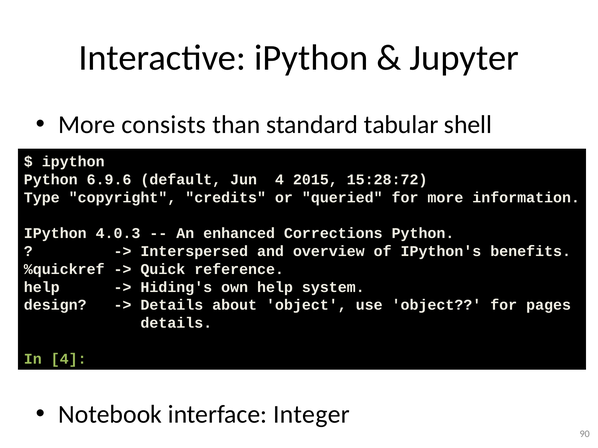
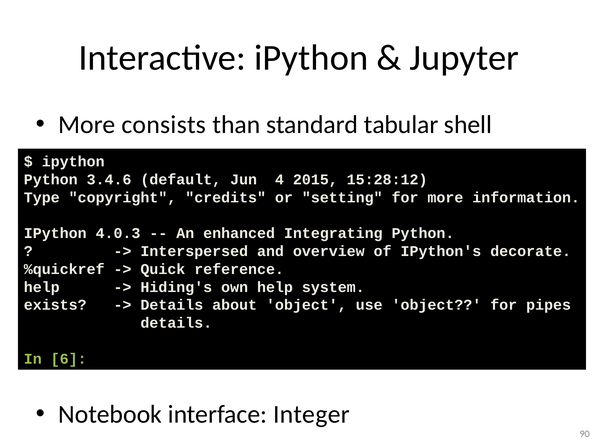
6.9.6: 6.9.6 -> 3.4.6
15:28:72: 15:28:72 -> 15:28:12
queried: queried -> setting
Corrections: Corrections -> Integrating
benefits: benefits -> decorate
design: design -> exists
pages: pages -> pipes
In 4: 4 -> 6
